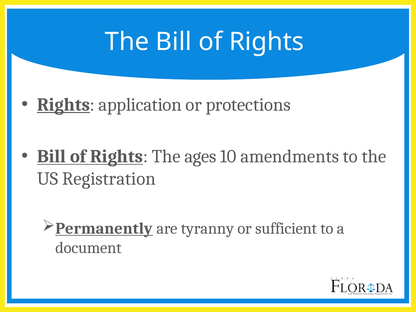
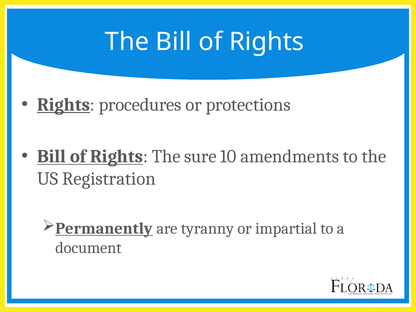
application: application -> procedures
ages: ages -> sure
sufficient: sufficient -> impartial
